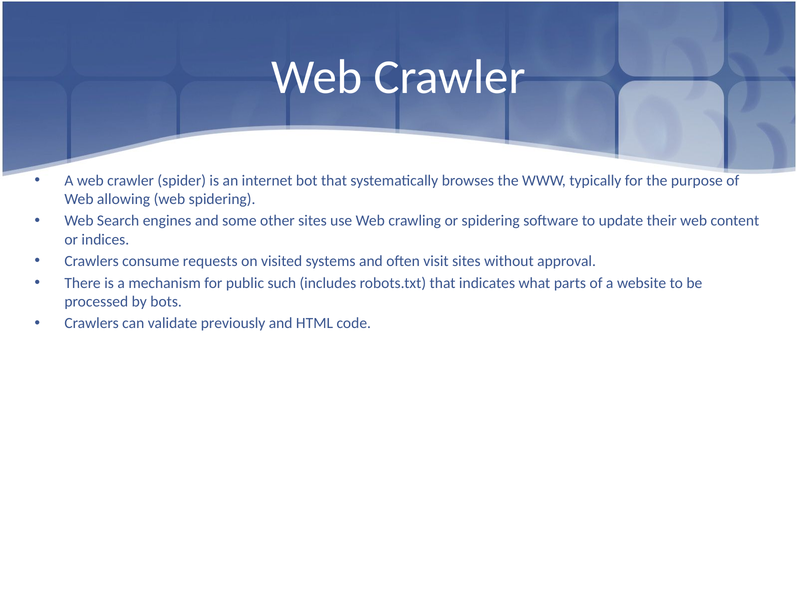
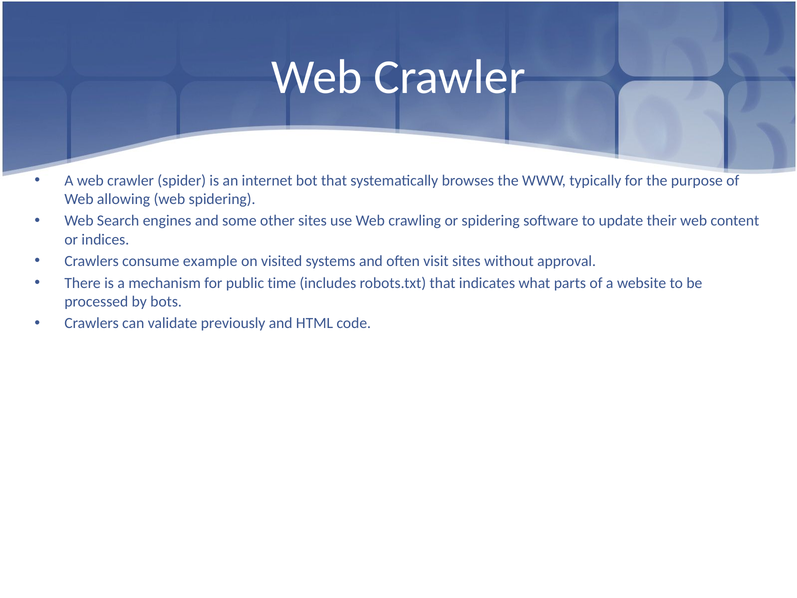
requests: requests -> example
such: such -> time
